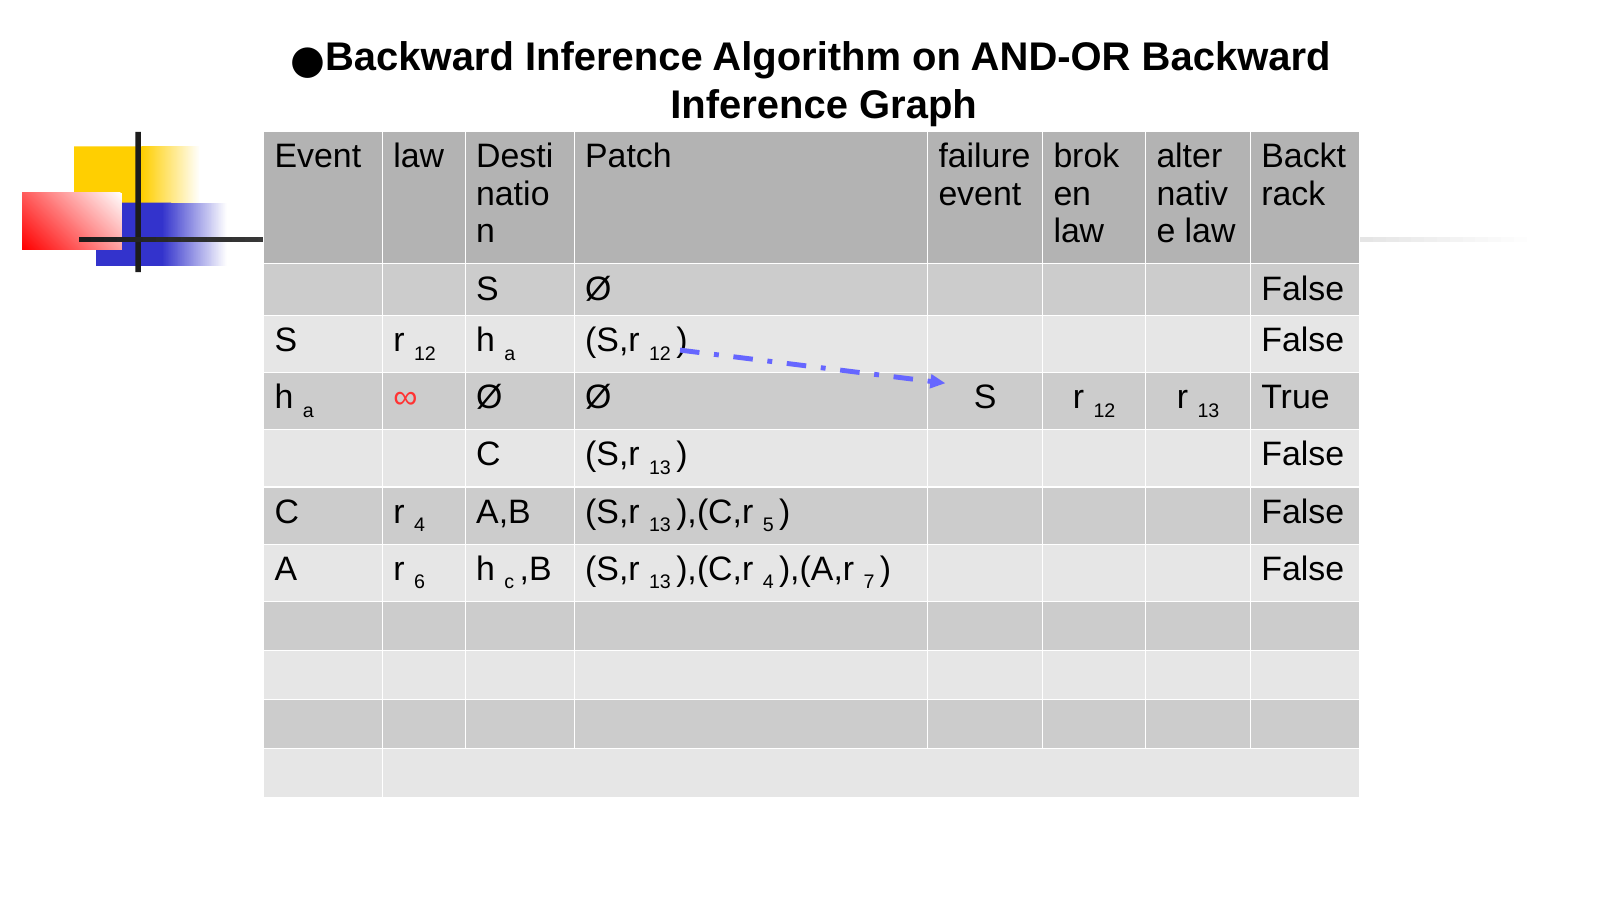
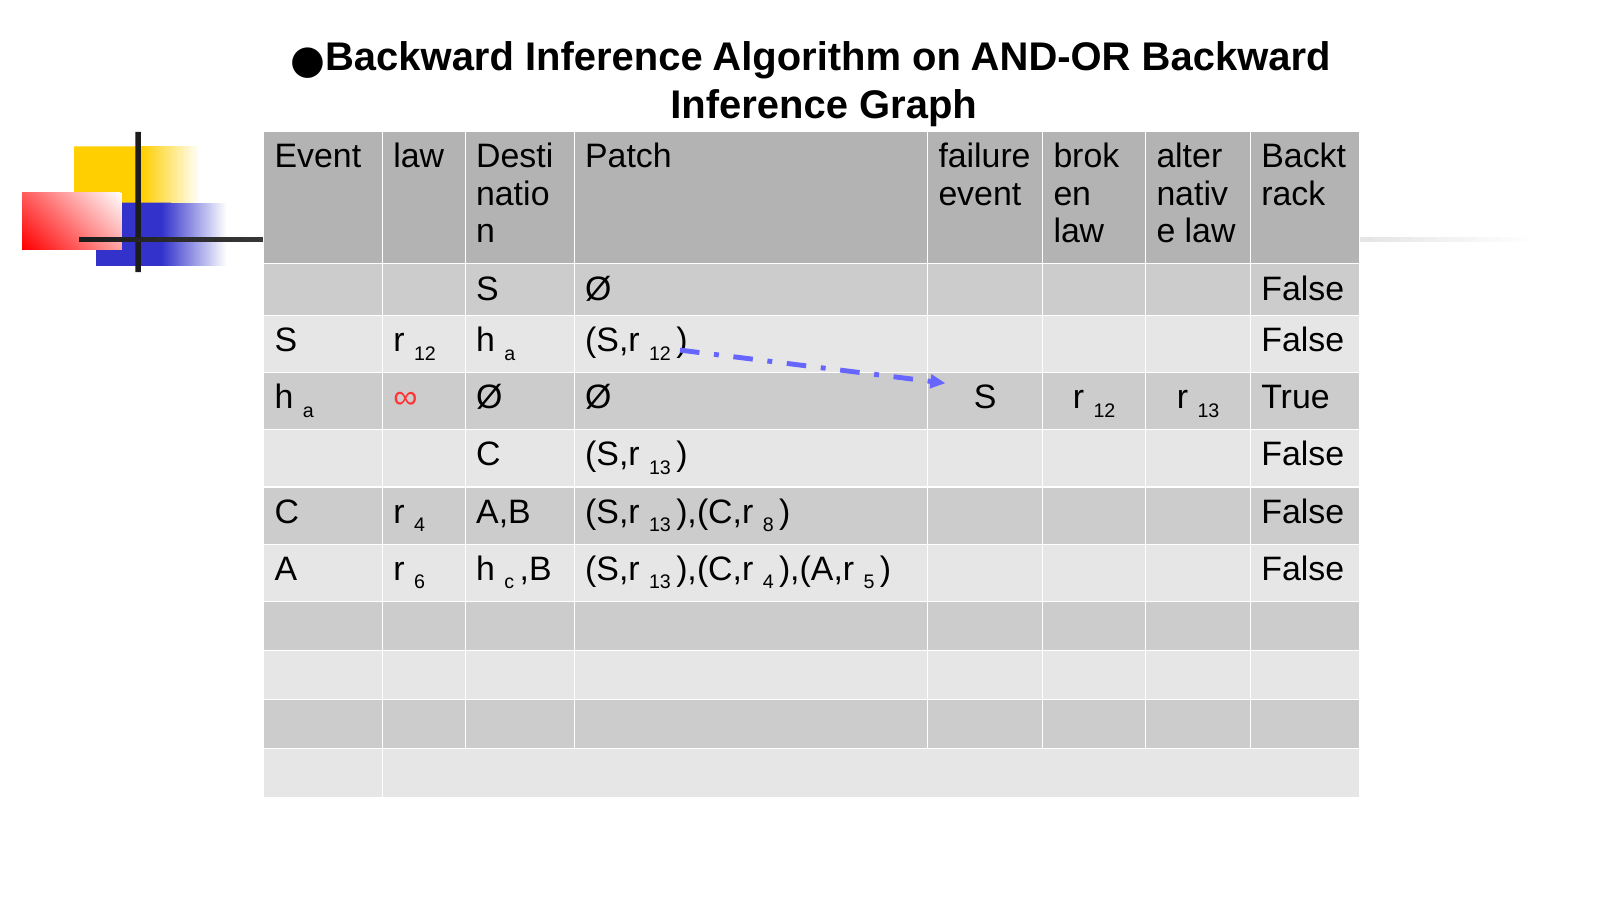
5: 5 -> 8
7: 7 -> 5
